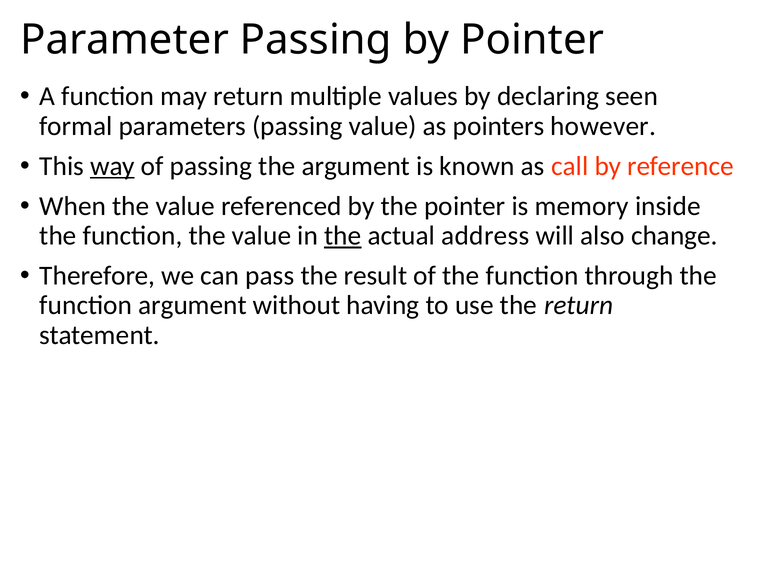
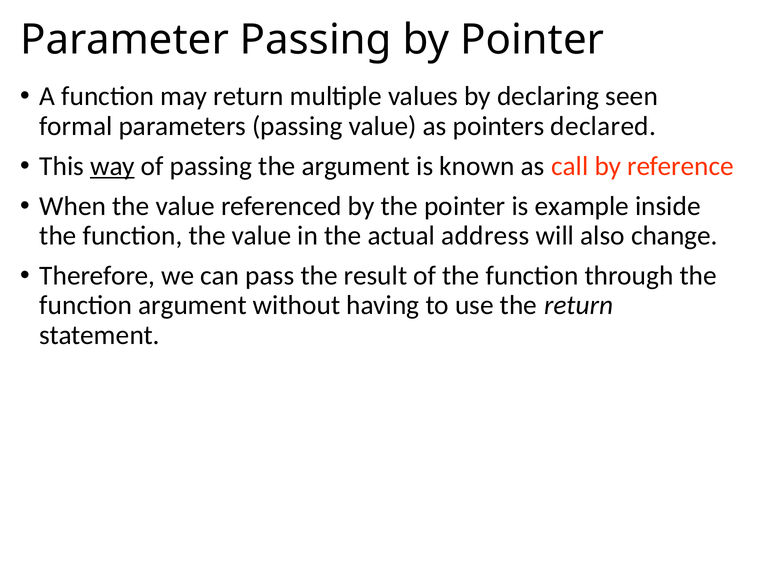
however: however -> declared
memory: memory -> example
the at (343, 236) underline: present -> none
